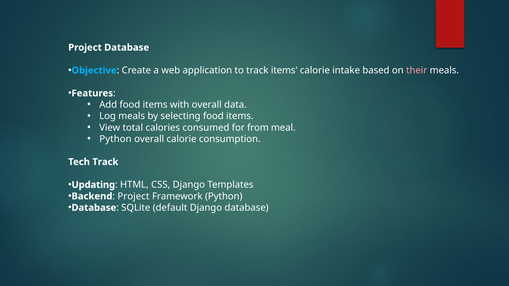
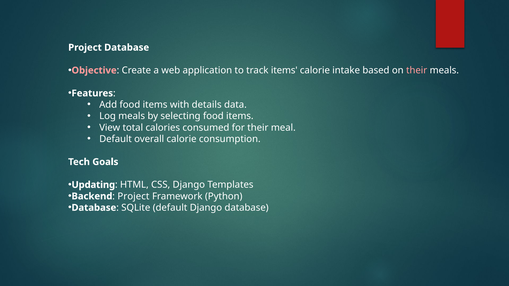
Objective colour: light blue -> pink
with overall: overall -> details
for from: from -> their
Python at (115, 139): Python -> Default
Tech Track: Track -> Goals
